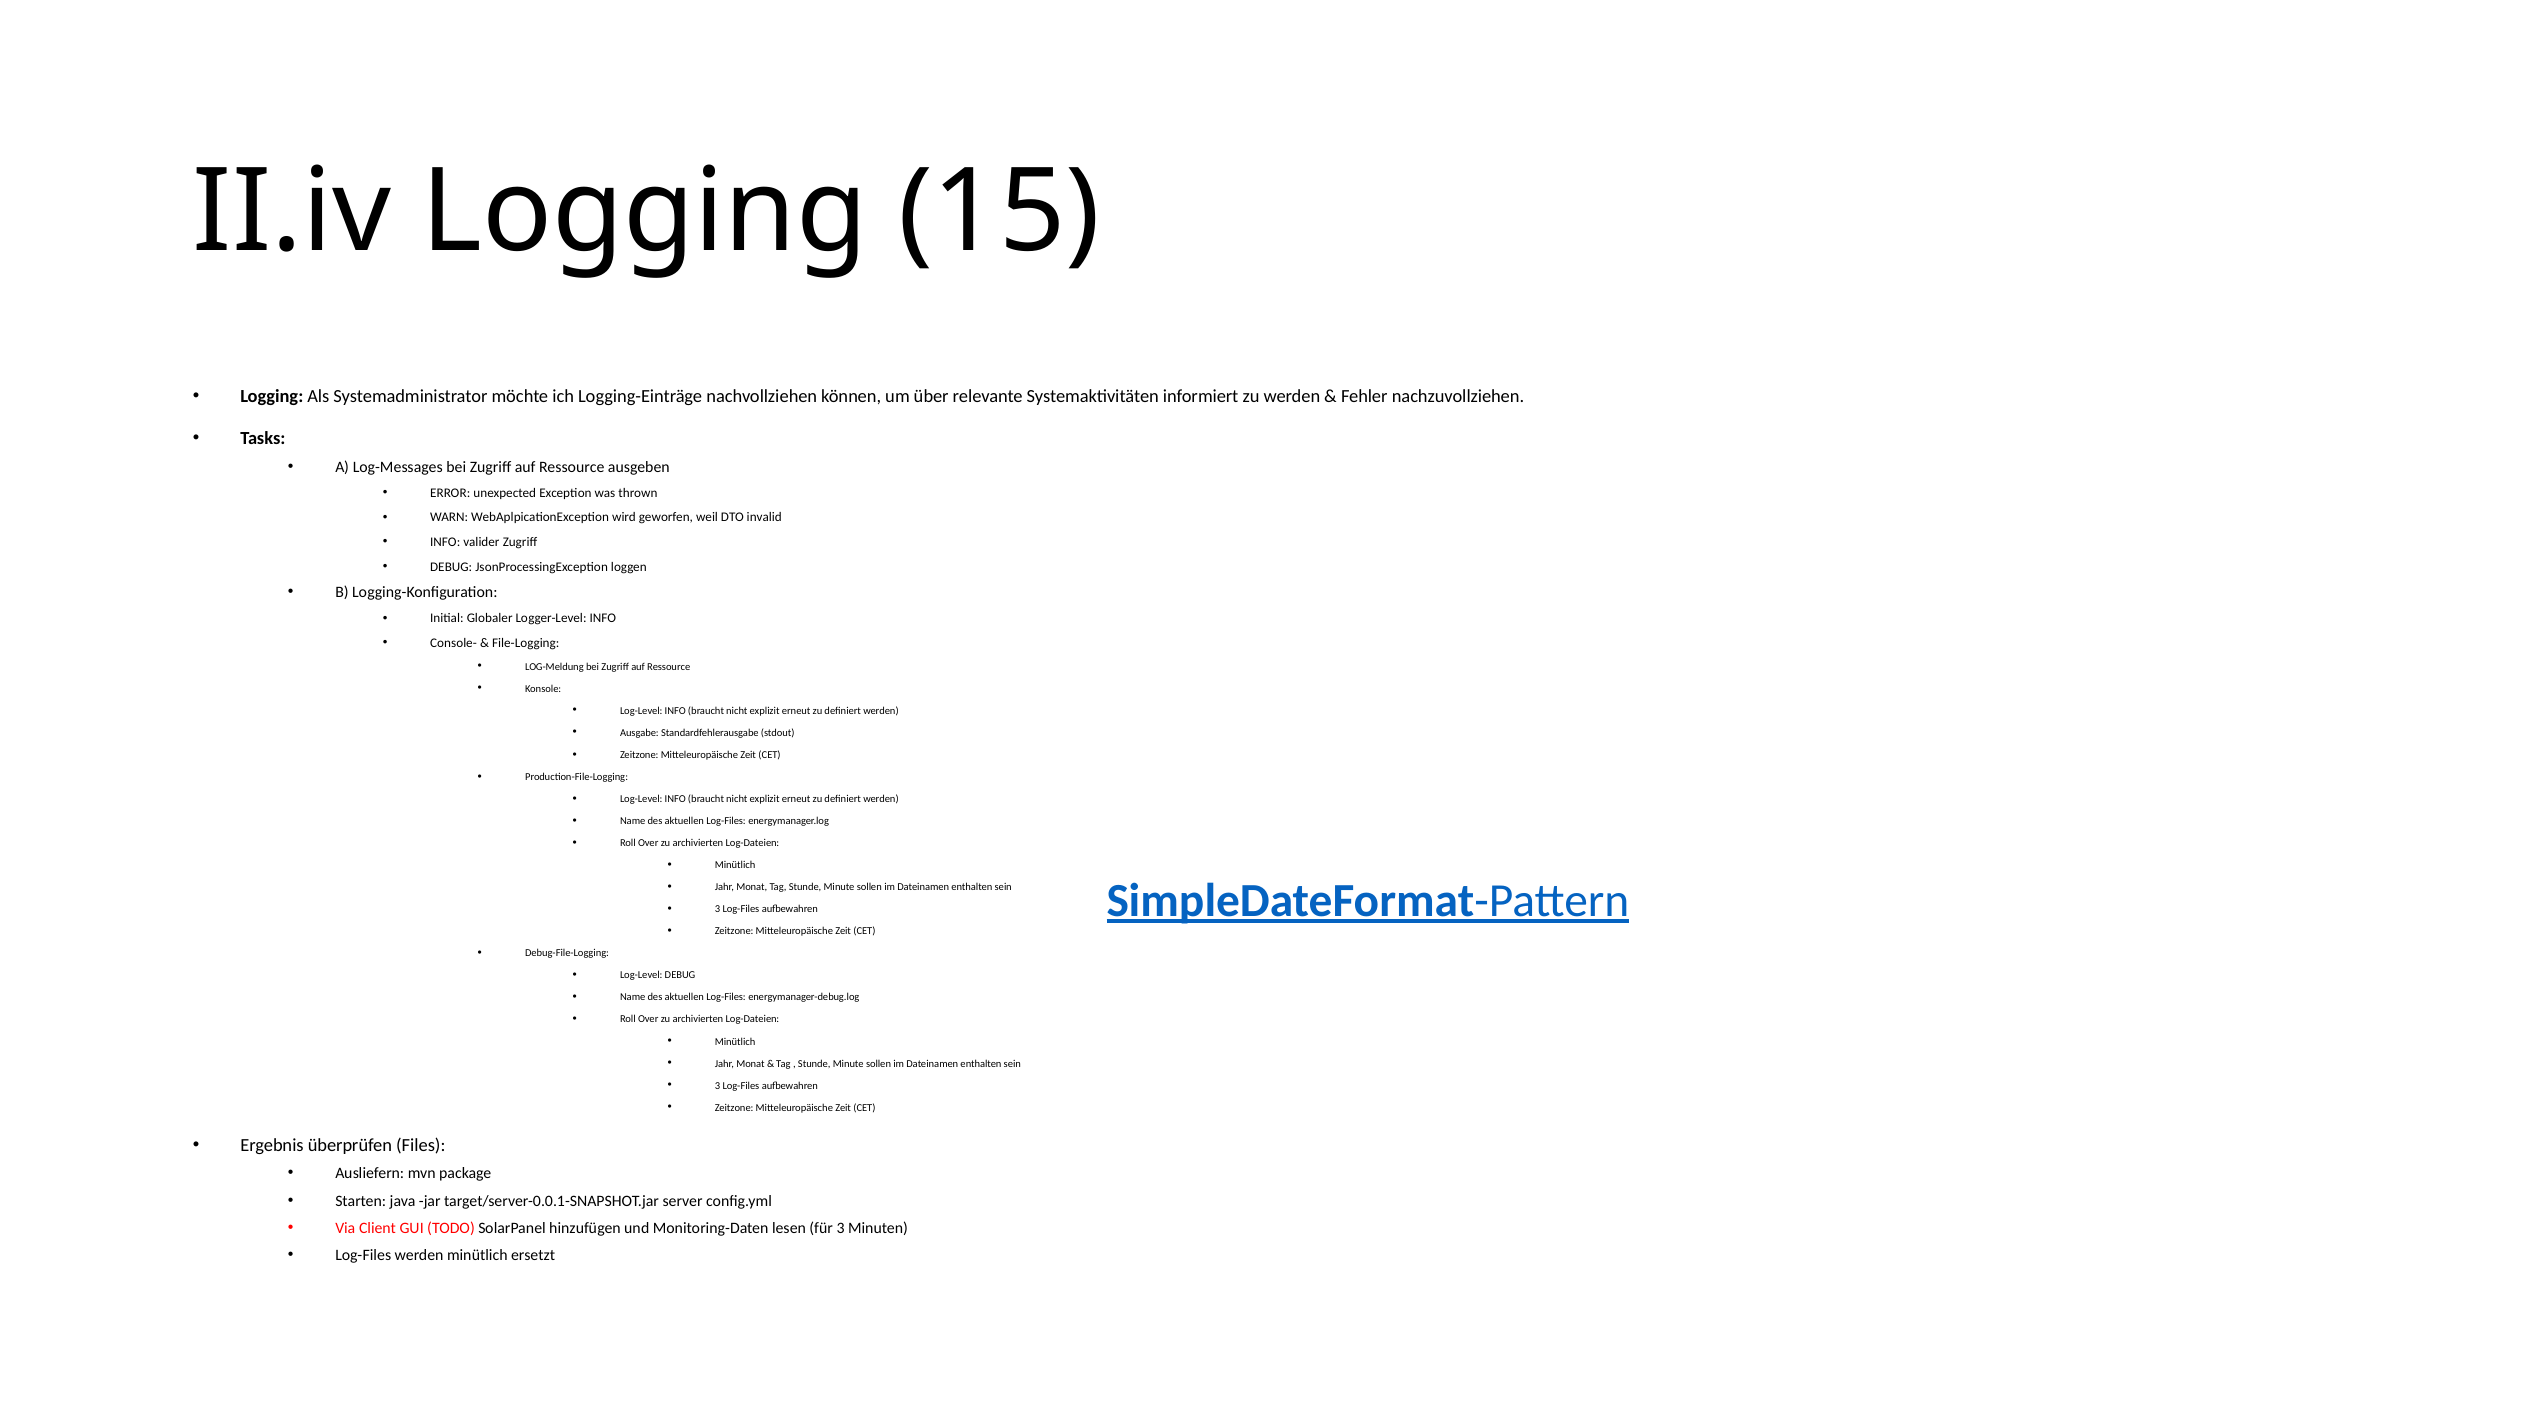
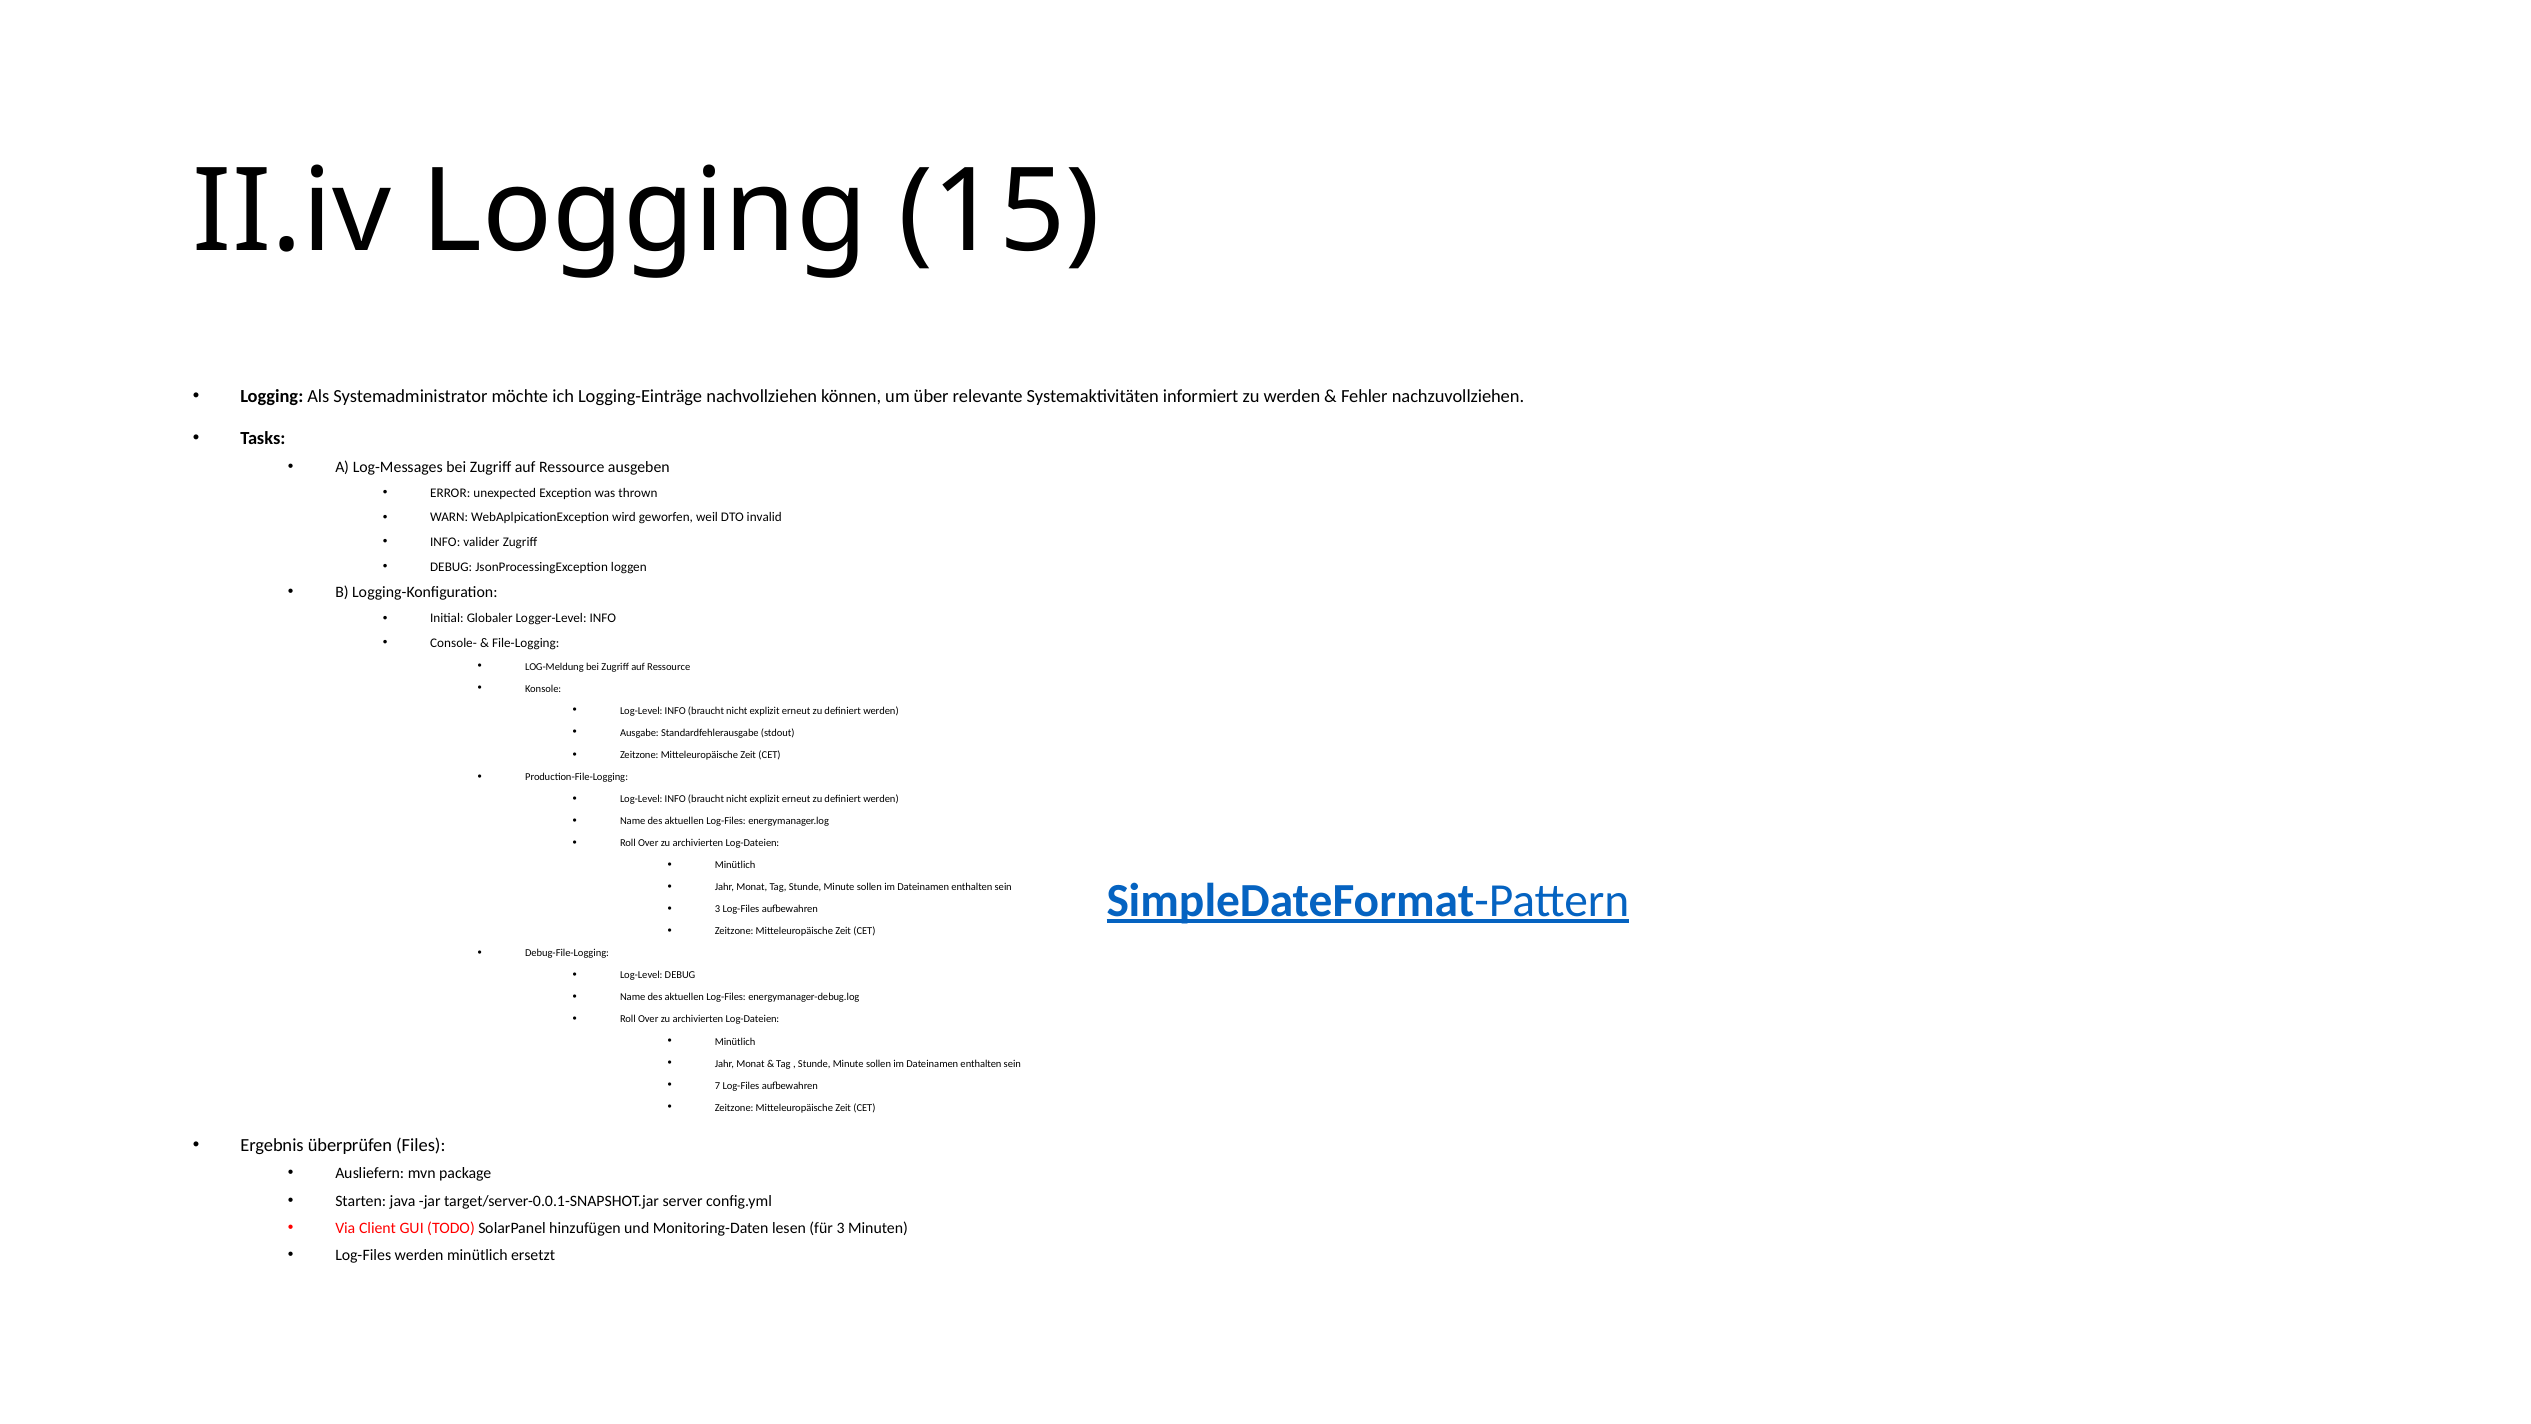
3 at (718, 1085): 3 -> 7
